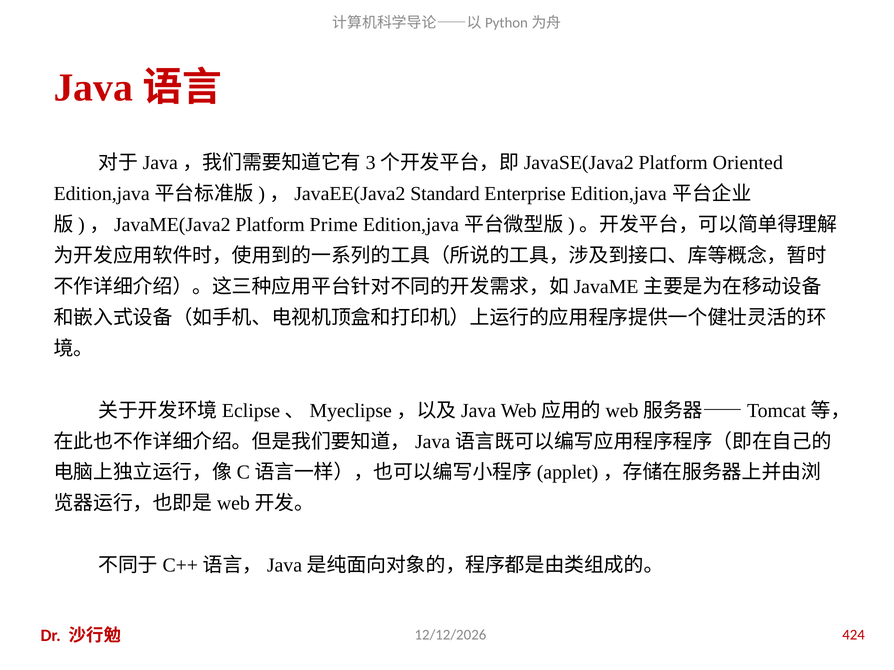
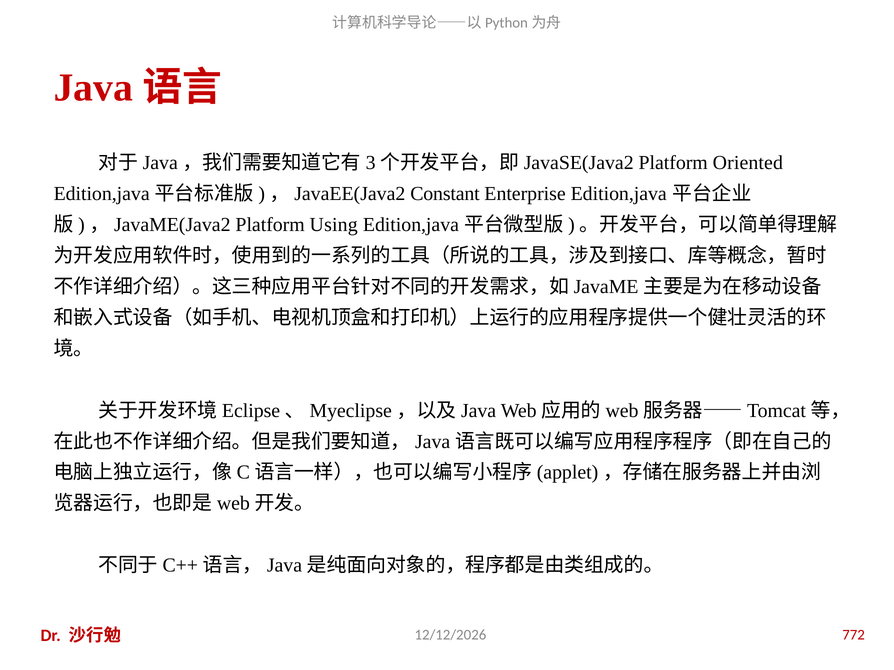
Standard: Standard -> Constant
Prime: Prime -> Using
424: 424 -> 772
